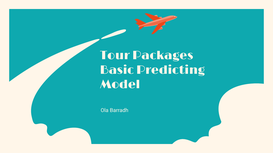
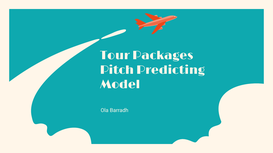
Basic: Basic -> Pitch
